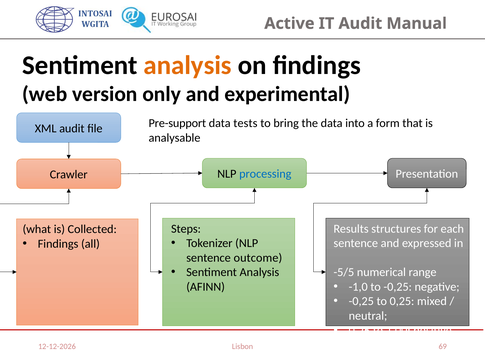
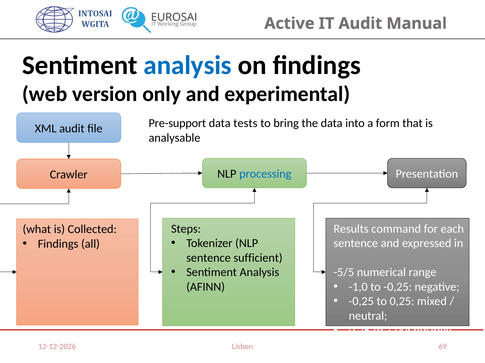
analysis at (188, 66) colour: orange -> blue
structures: structures -> command
outcome: outcome -> sufficient
